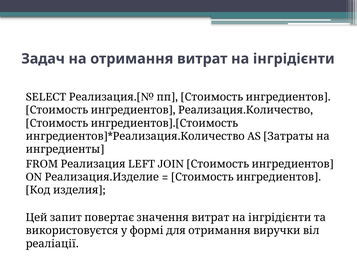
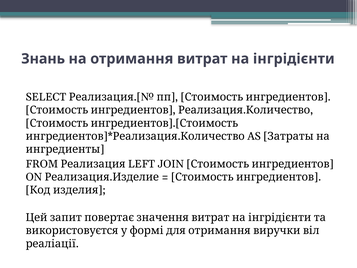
Задач: Задач -> Знань
